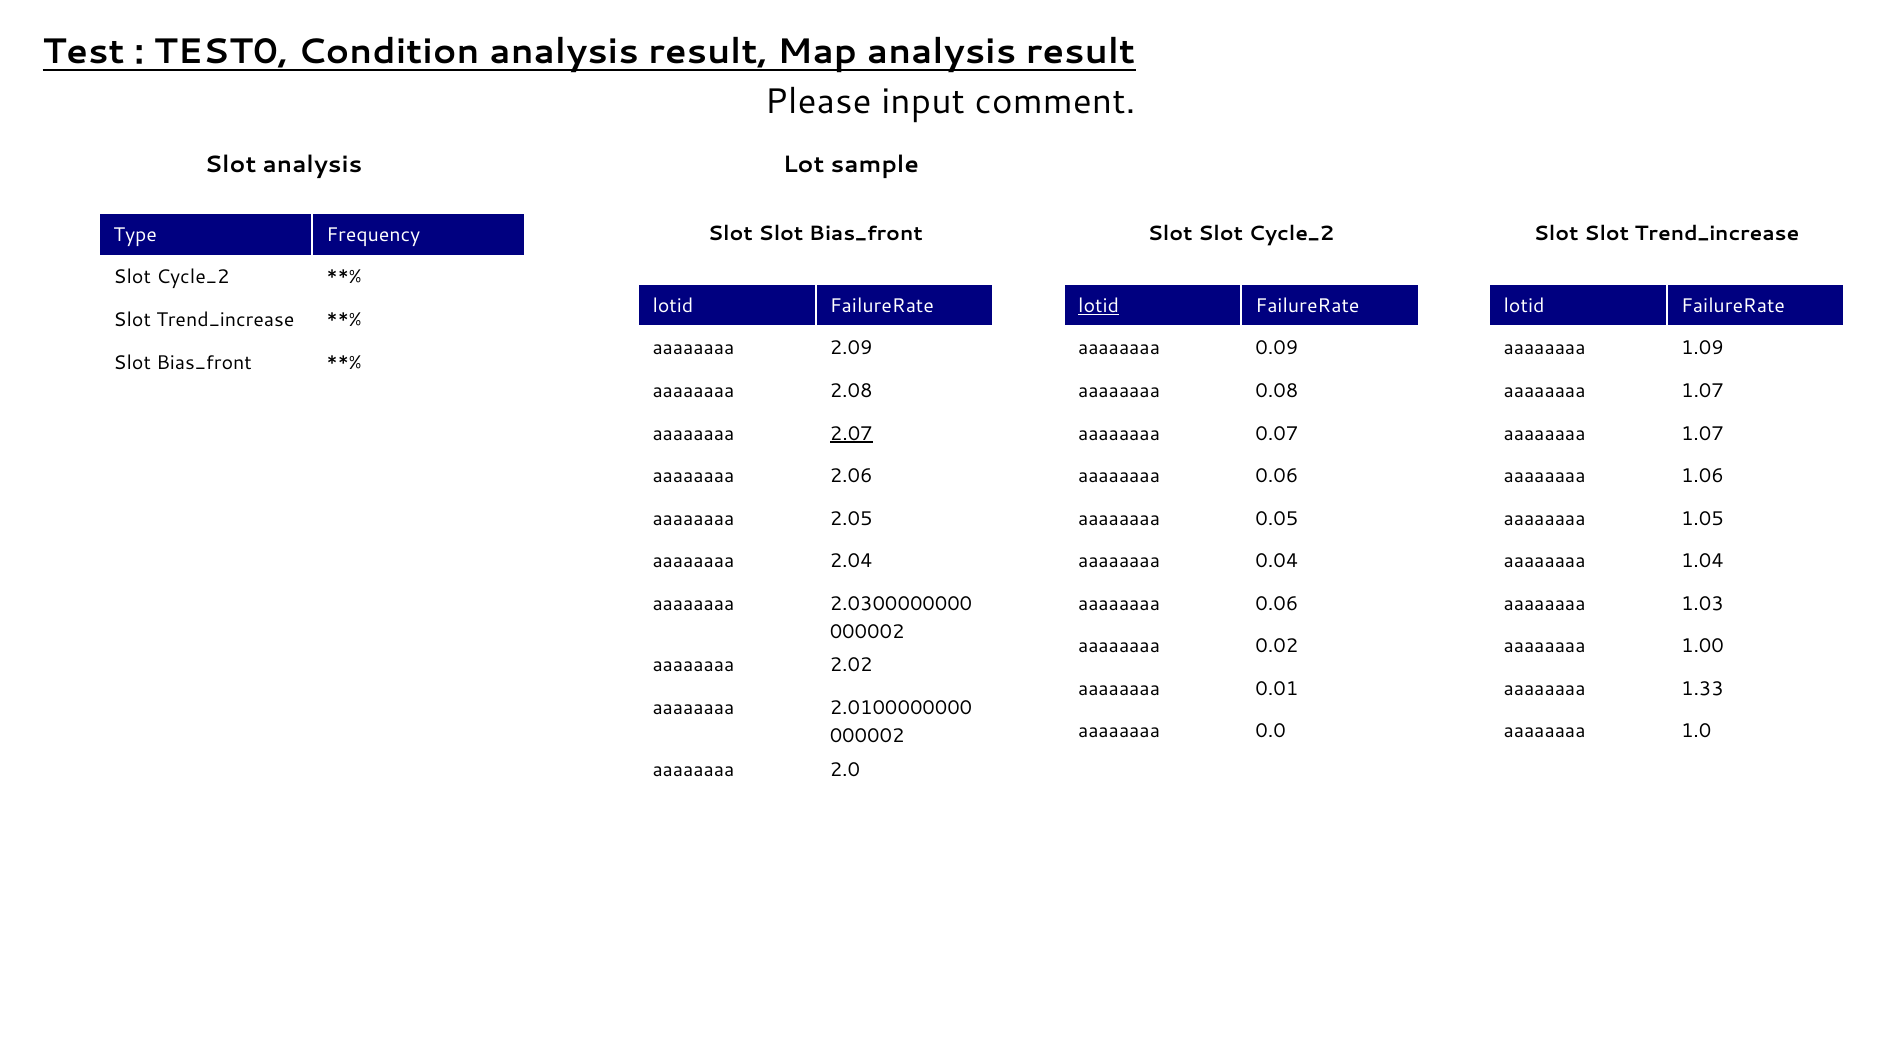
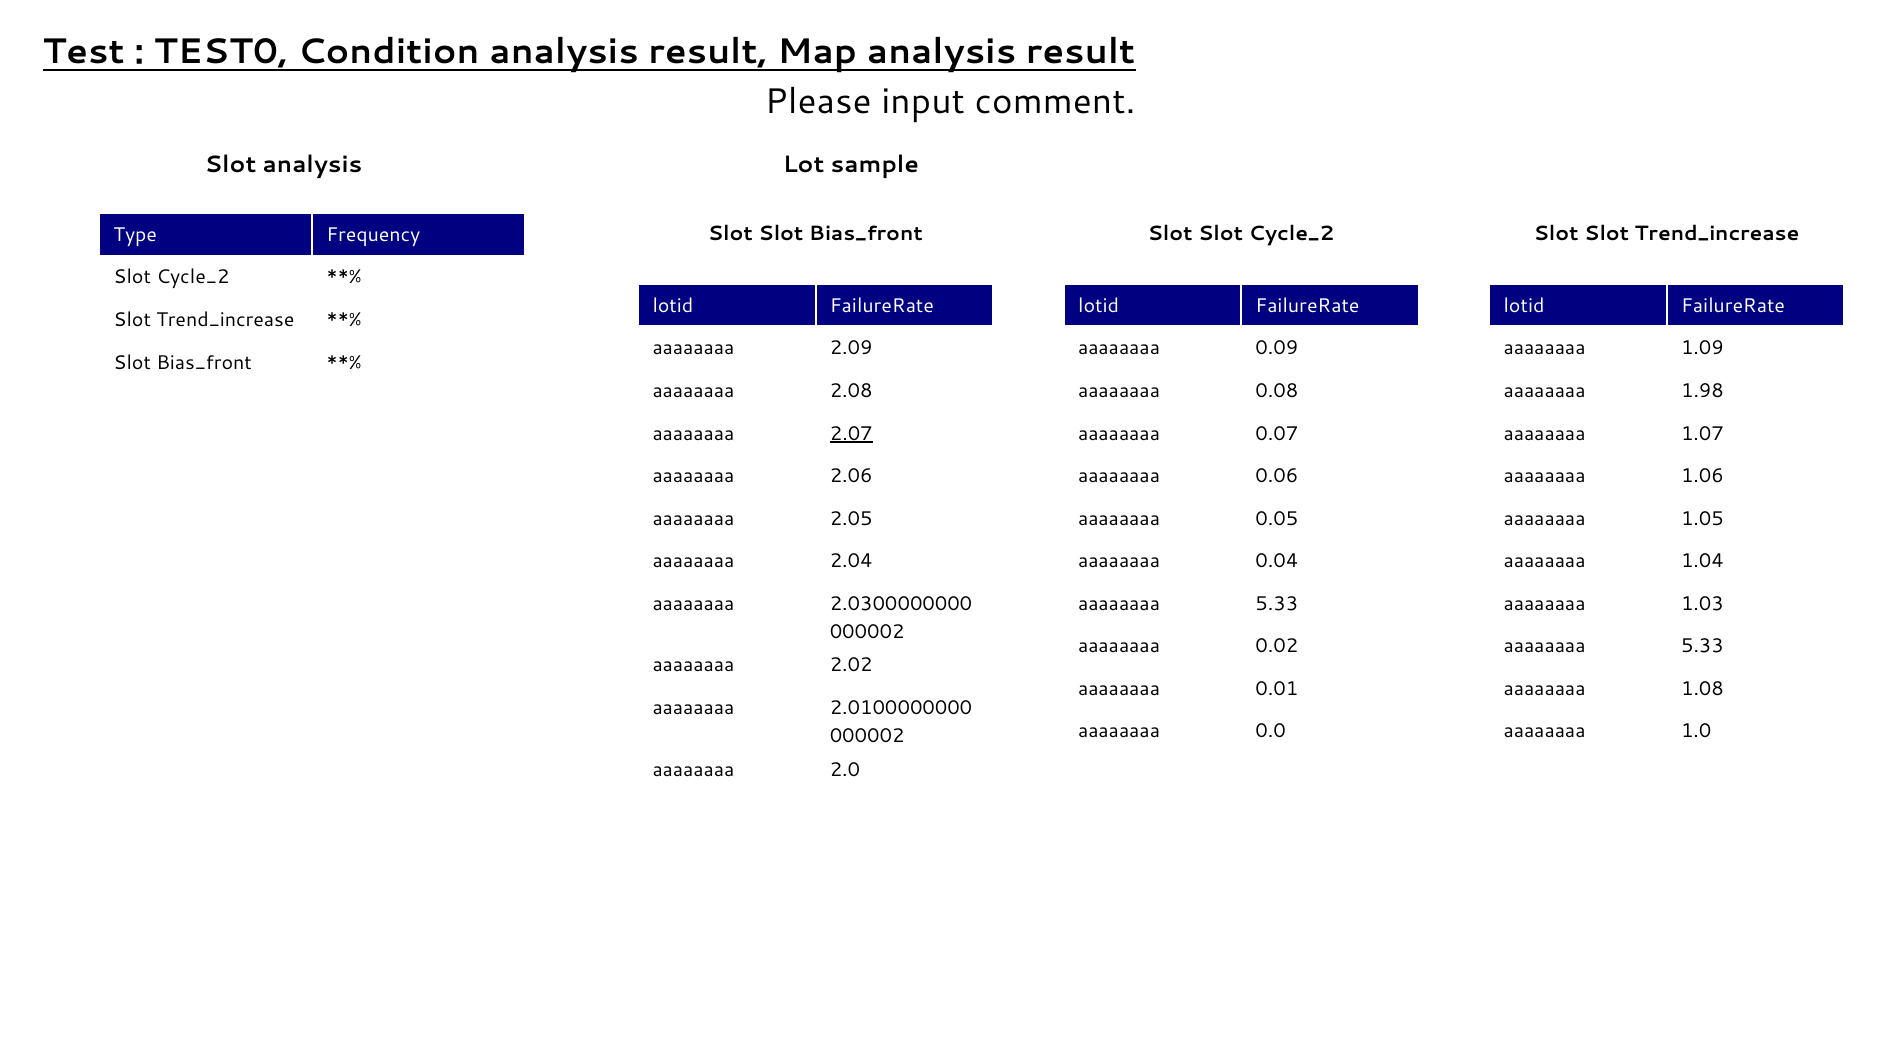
lotid at (1099, 306) underline: present -> none
1.07 at (1702, 391): 1.07 -> 1.98
0.06 at (1277, 604): 0.06 -> 5.33
1.00 at (1702, 646): 1.00 -> 5.33
1.33: 1.33 -> 1.08
